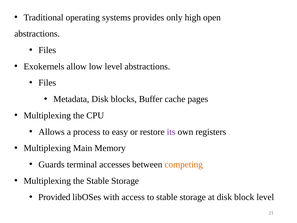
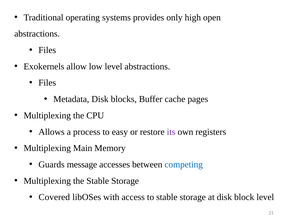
terminal: terminal -> message
competing colour: orange -> blue
Provided: Provided -> Covered
